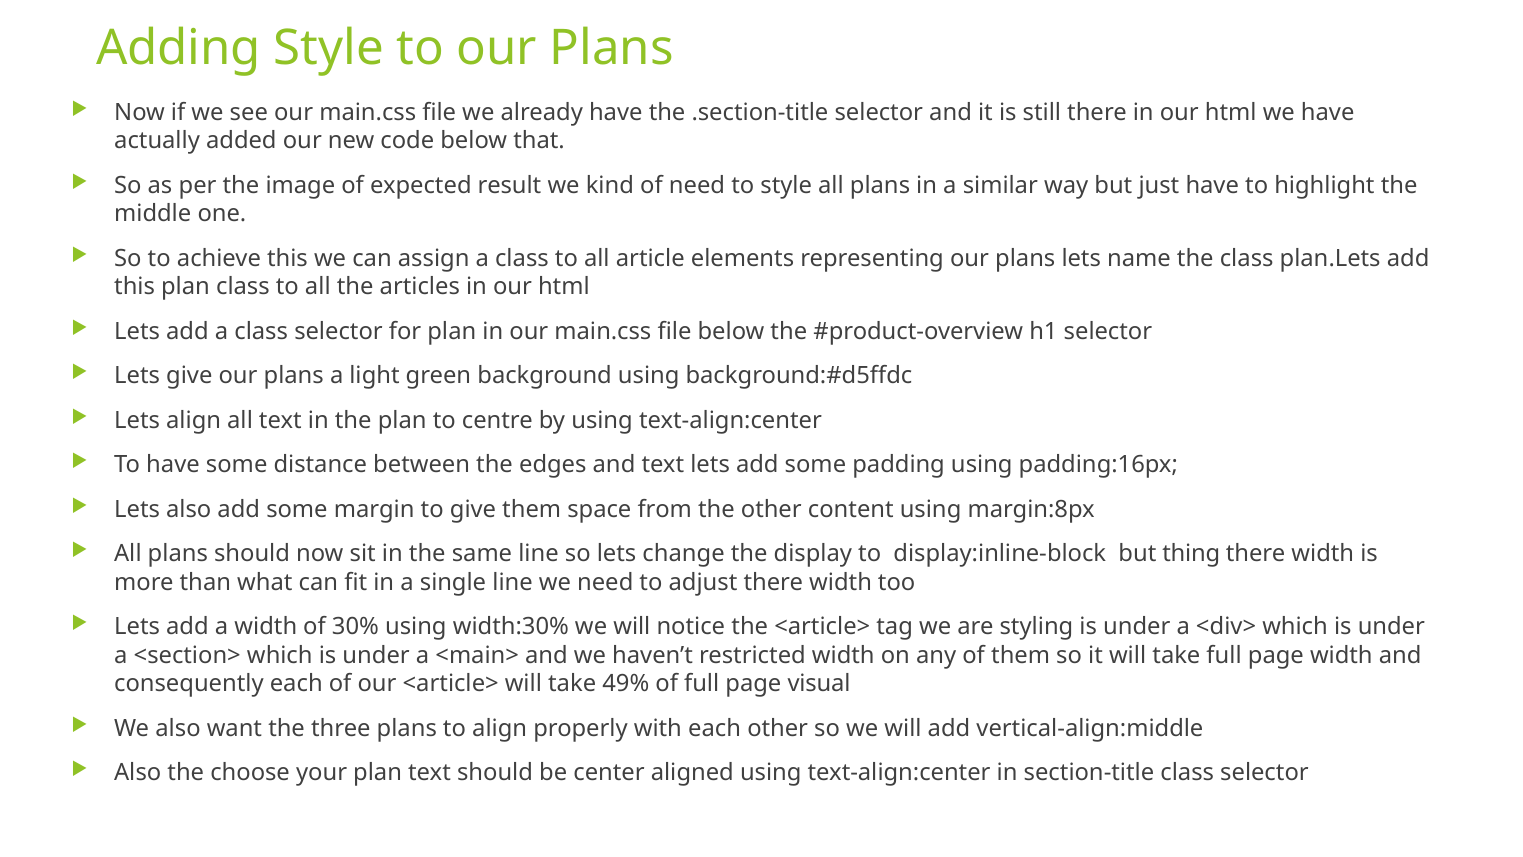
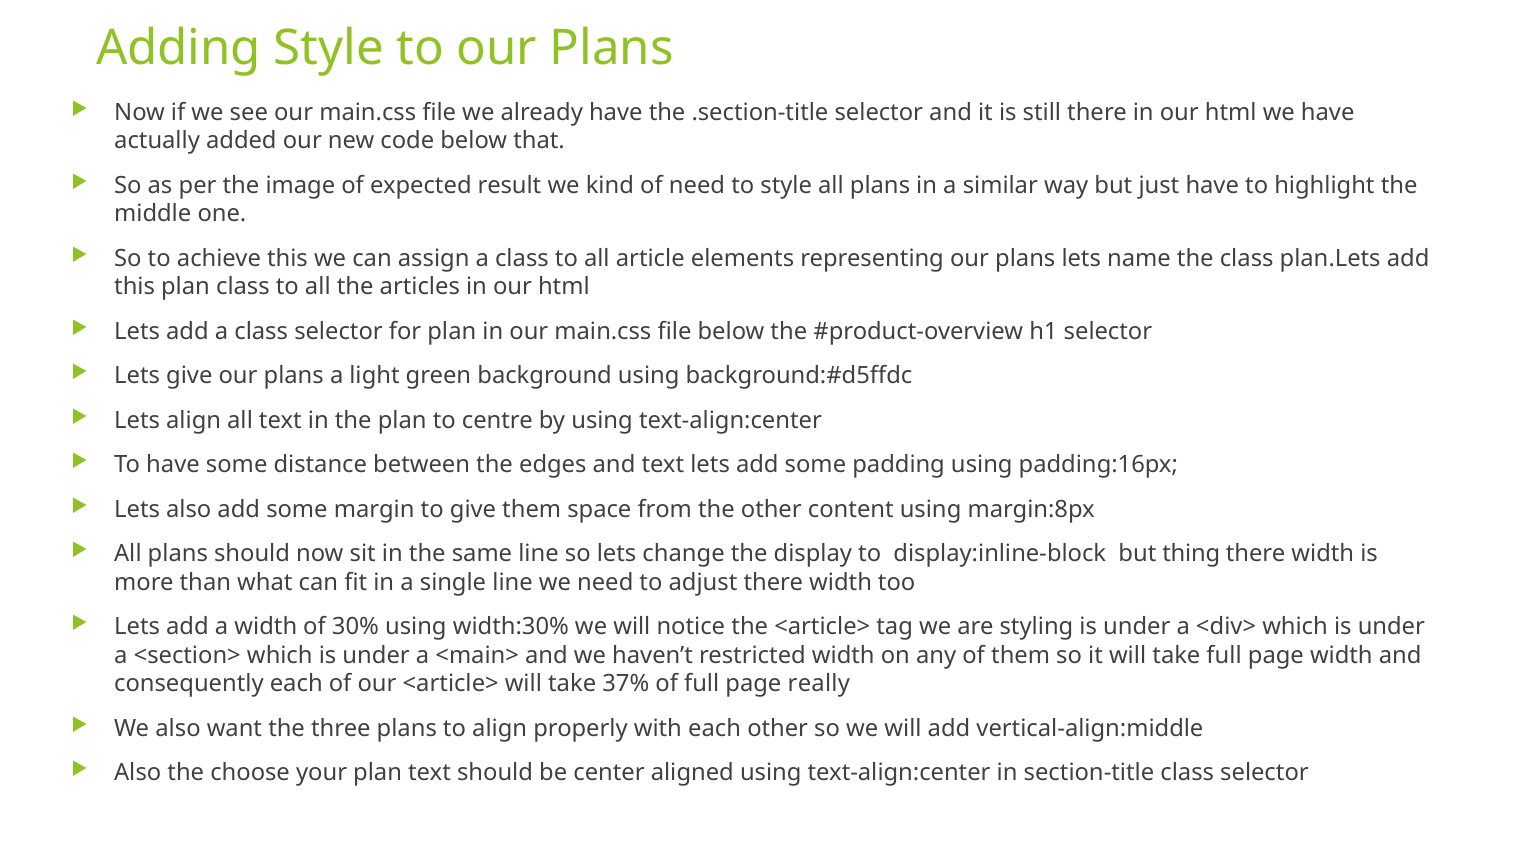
49%: 49% -> 37%
visual: visual -> really
